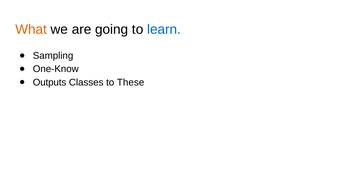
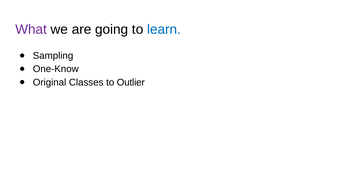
What colour: orange -> purple
Outputs: Outputs -> Original
These: These -> Outlier
